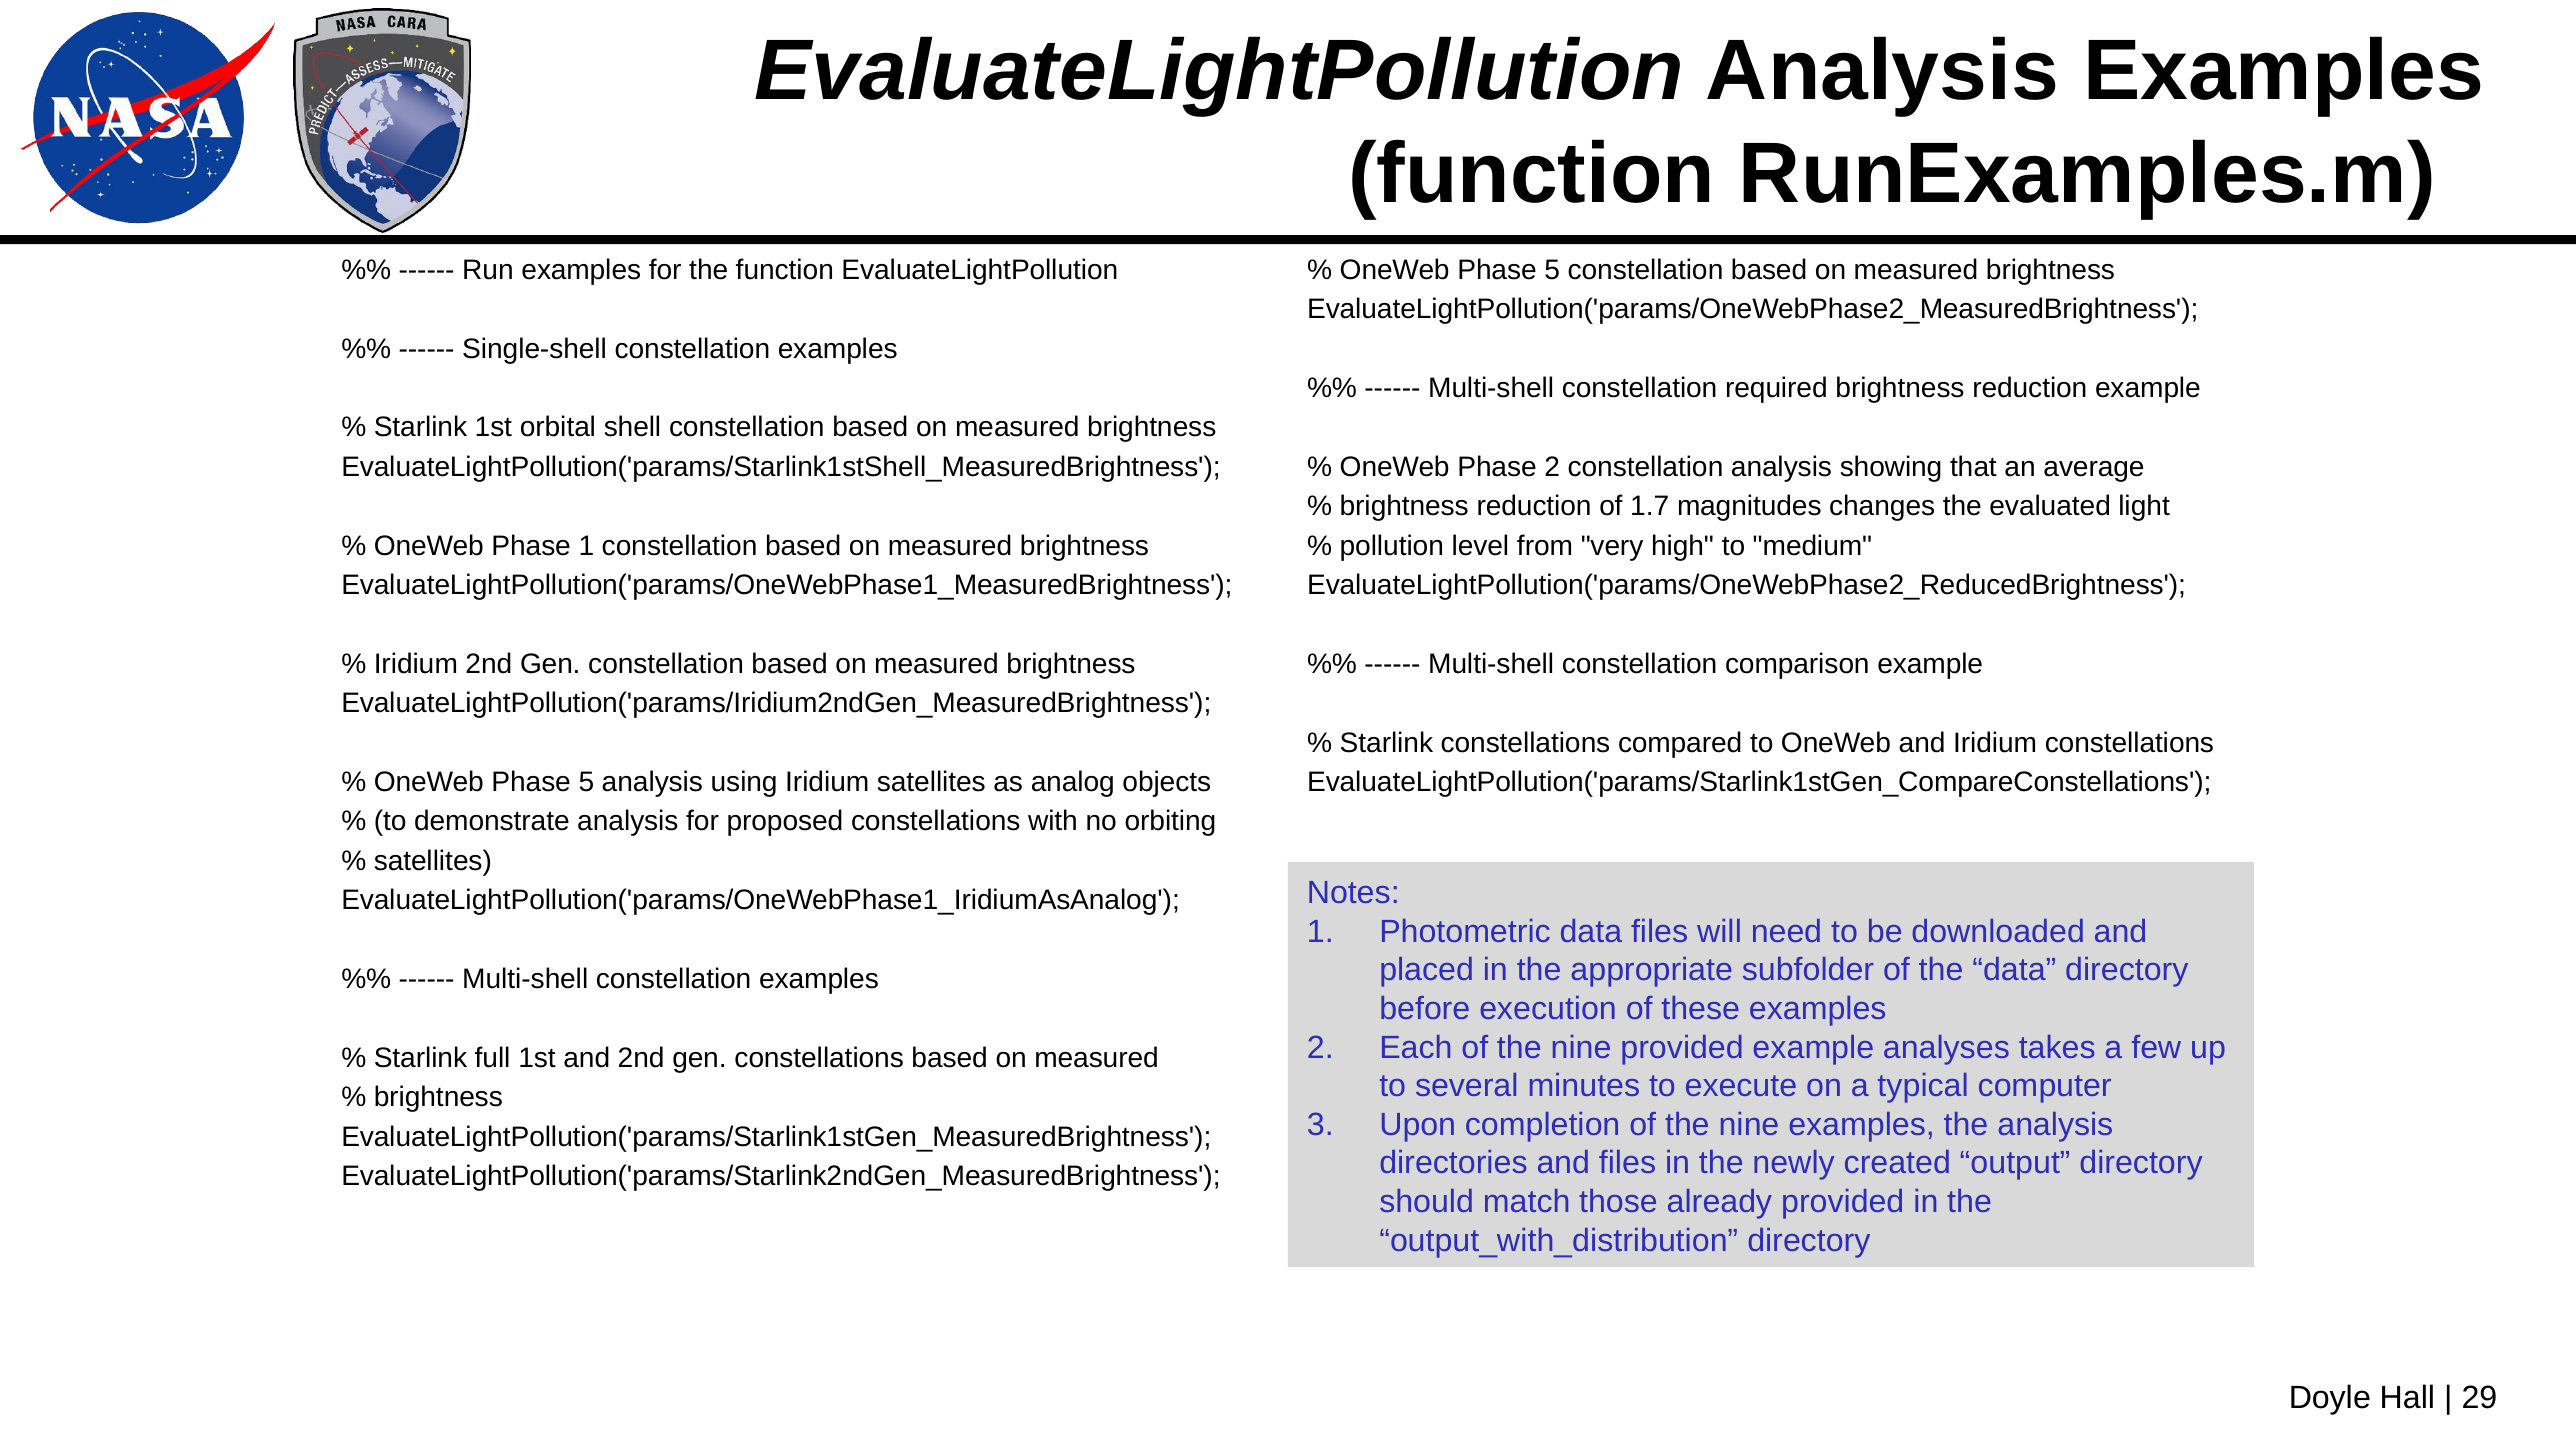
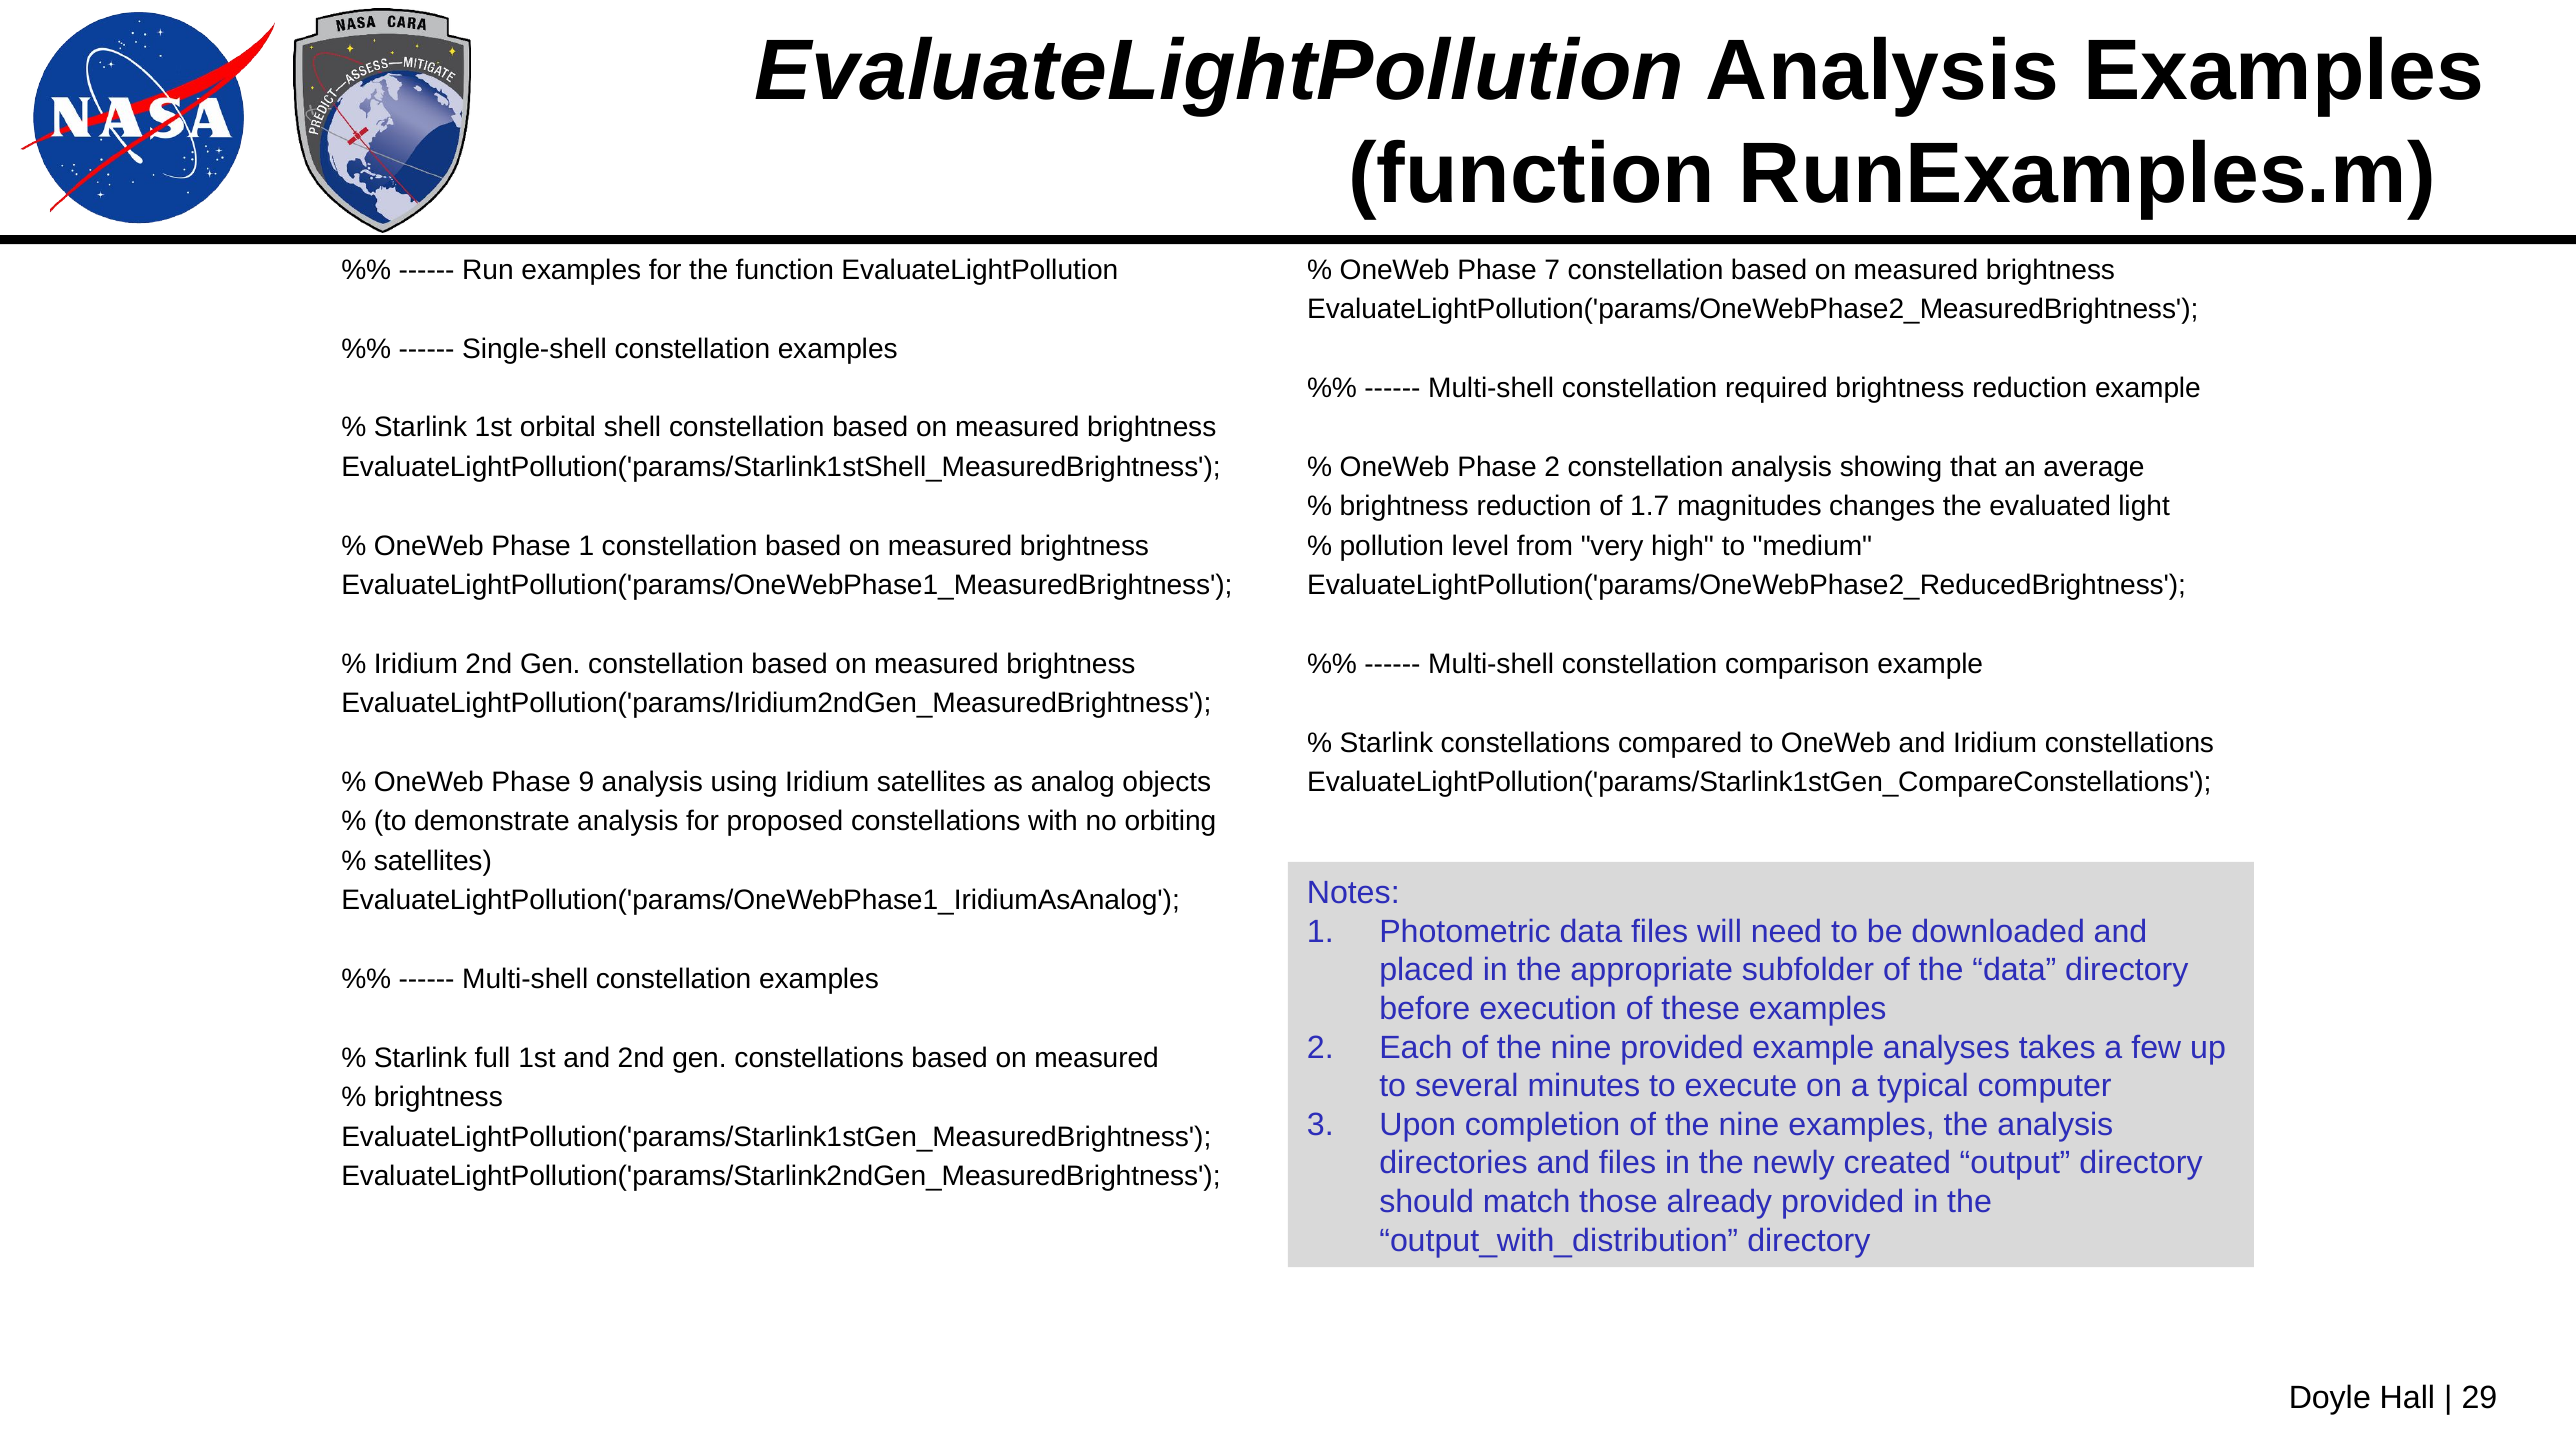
5 at (1552, 270): 5 -> 7
5 at (586, 782): 5 -> 9
